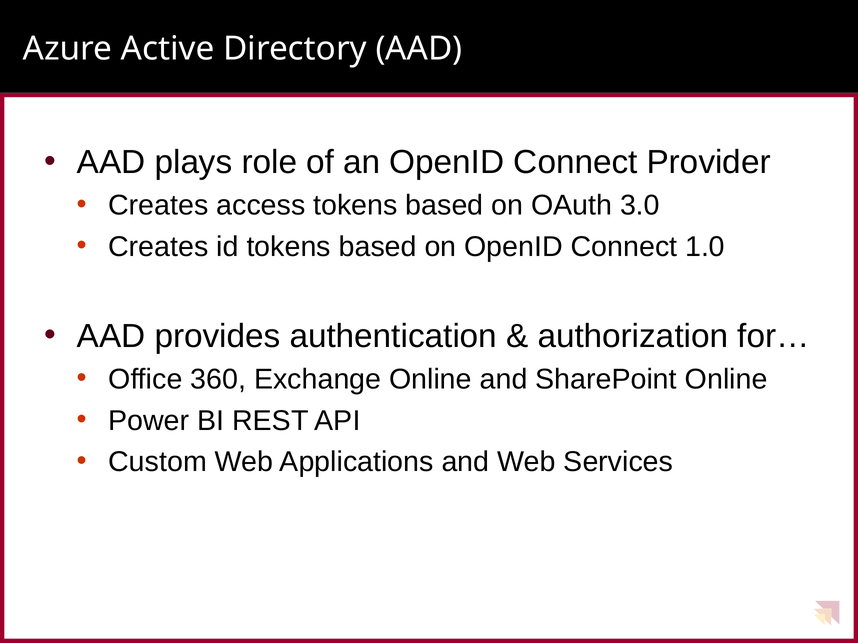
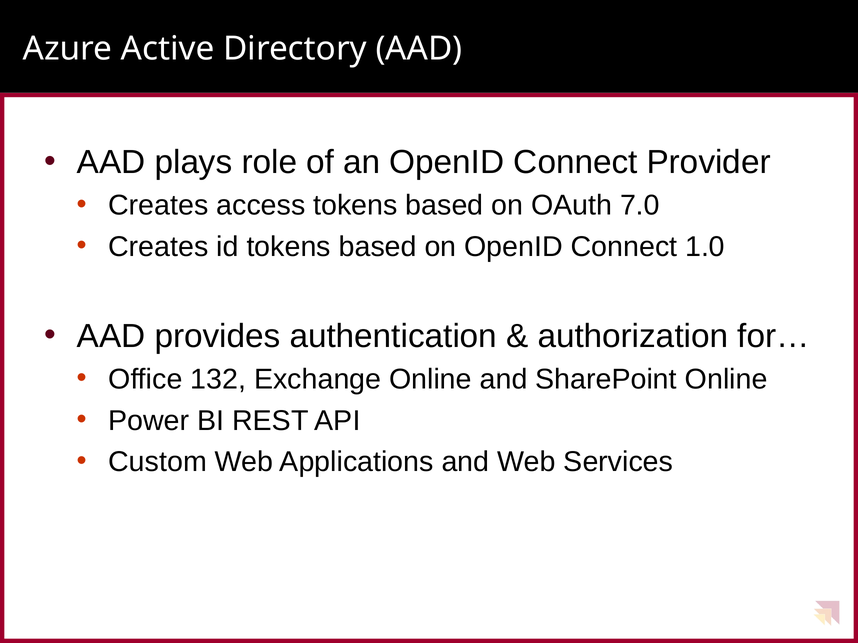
3.0: 3.0 -> 7.0
360: 360 -> 132
